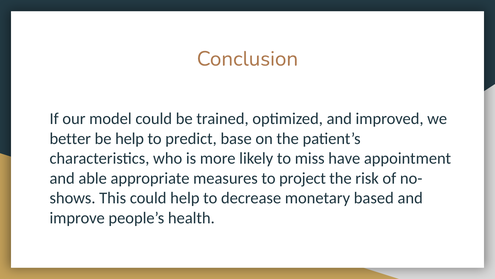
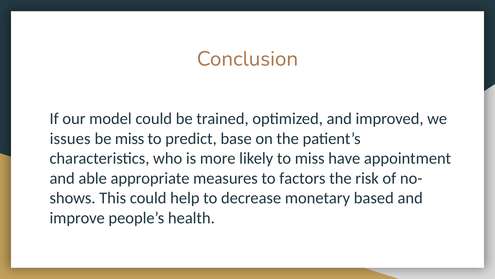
better: better -> issues
be help: help -> miss
project: project -> factors
